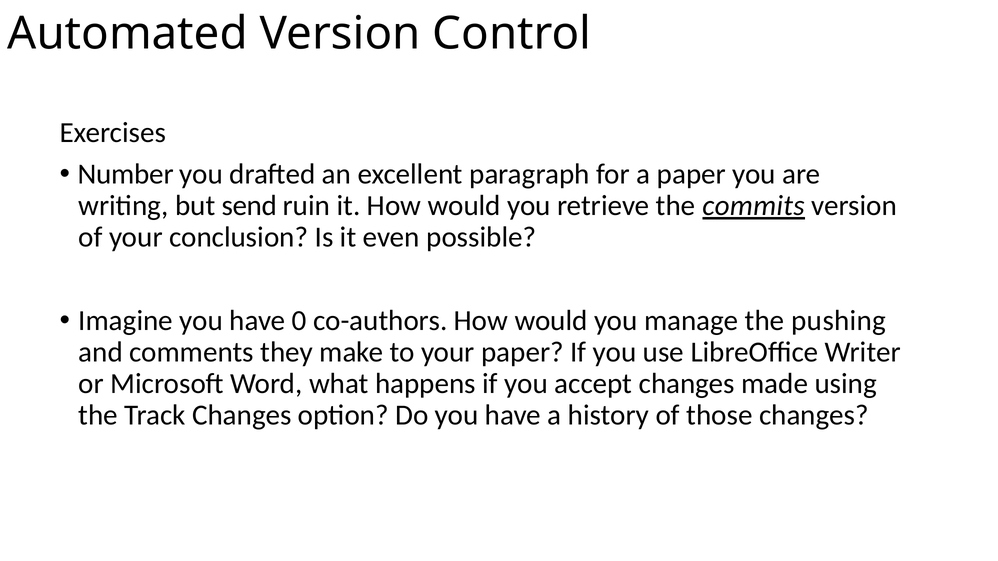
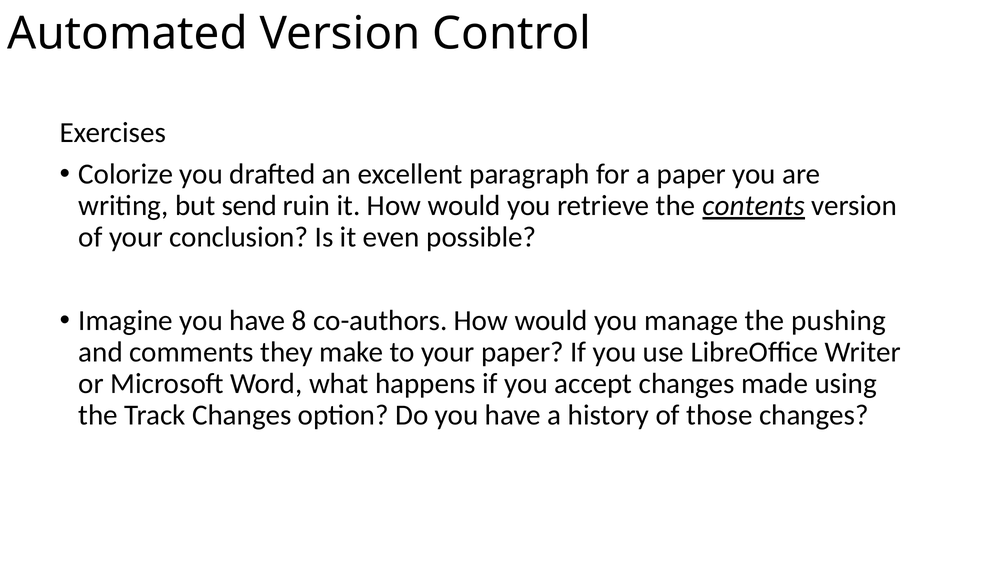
Number: Number -> Colorize
commits: commits -> contents
0: 0 -> 8
